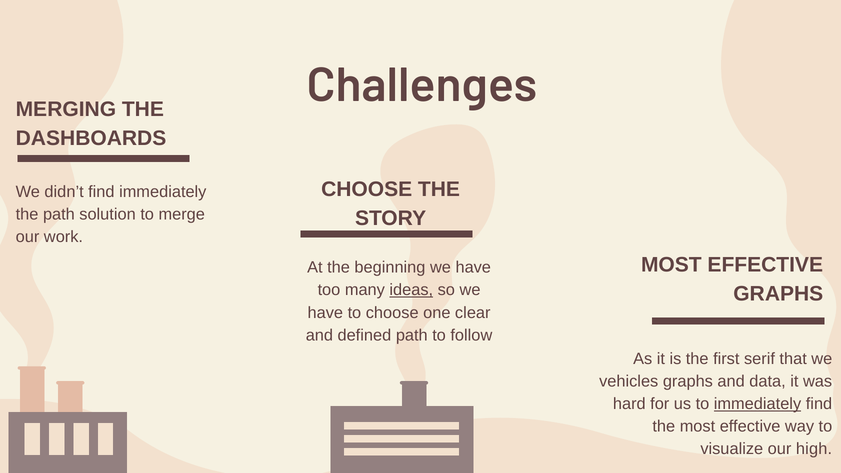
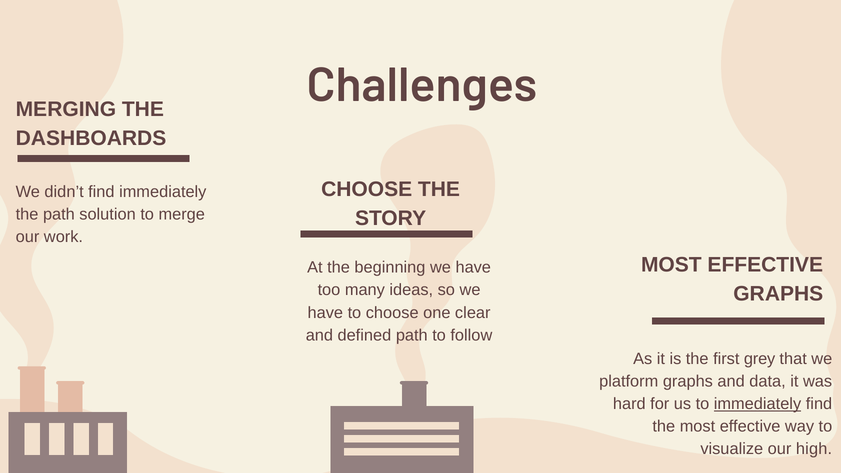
ideas underline: present -> none
serif: serif -> grey
vehicles: vehicles -> platform
